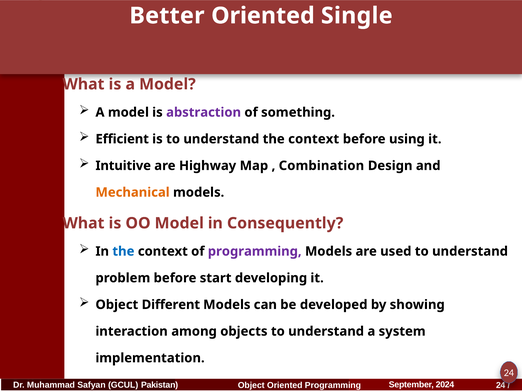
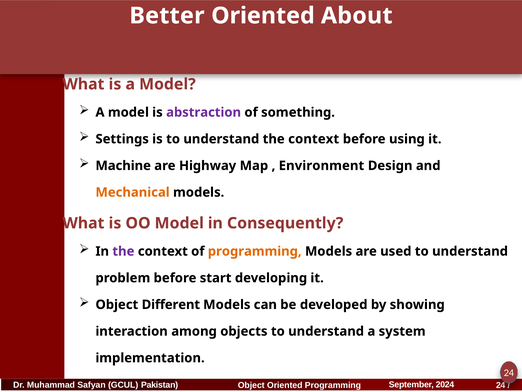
Single: Single -> About
Efficient: Efficient -> Settings
Intuitive: Intuitive -> Machine
Combination: Combination -> Environment
the at (123, 251) colour: blue -> purple
programming at (255, 251) colour: purple -> orange
